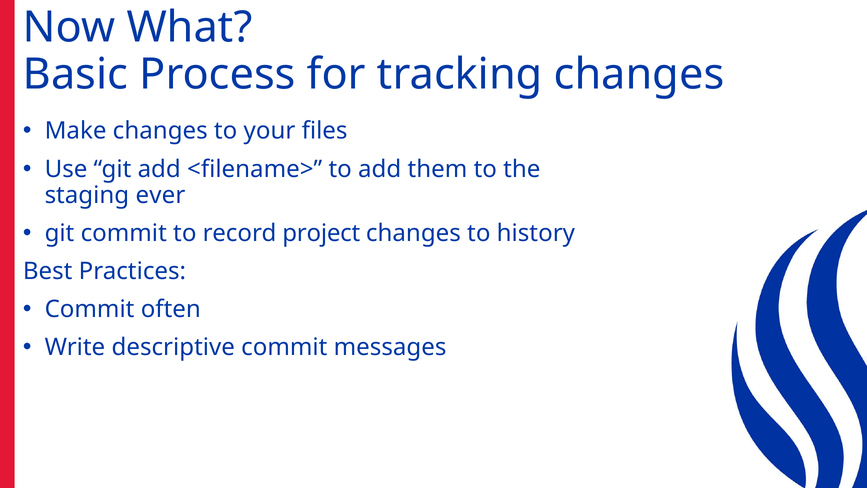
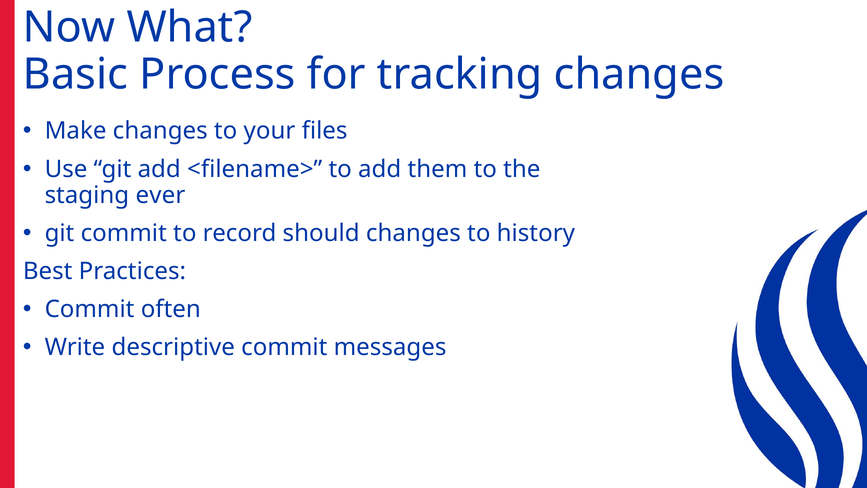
project: project -> should
